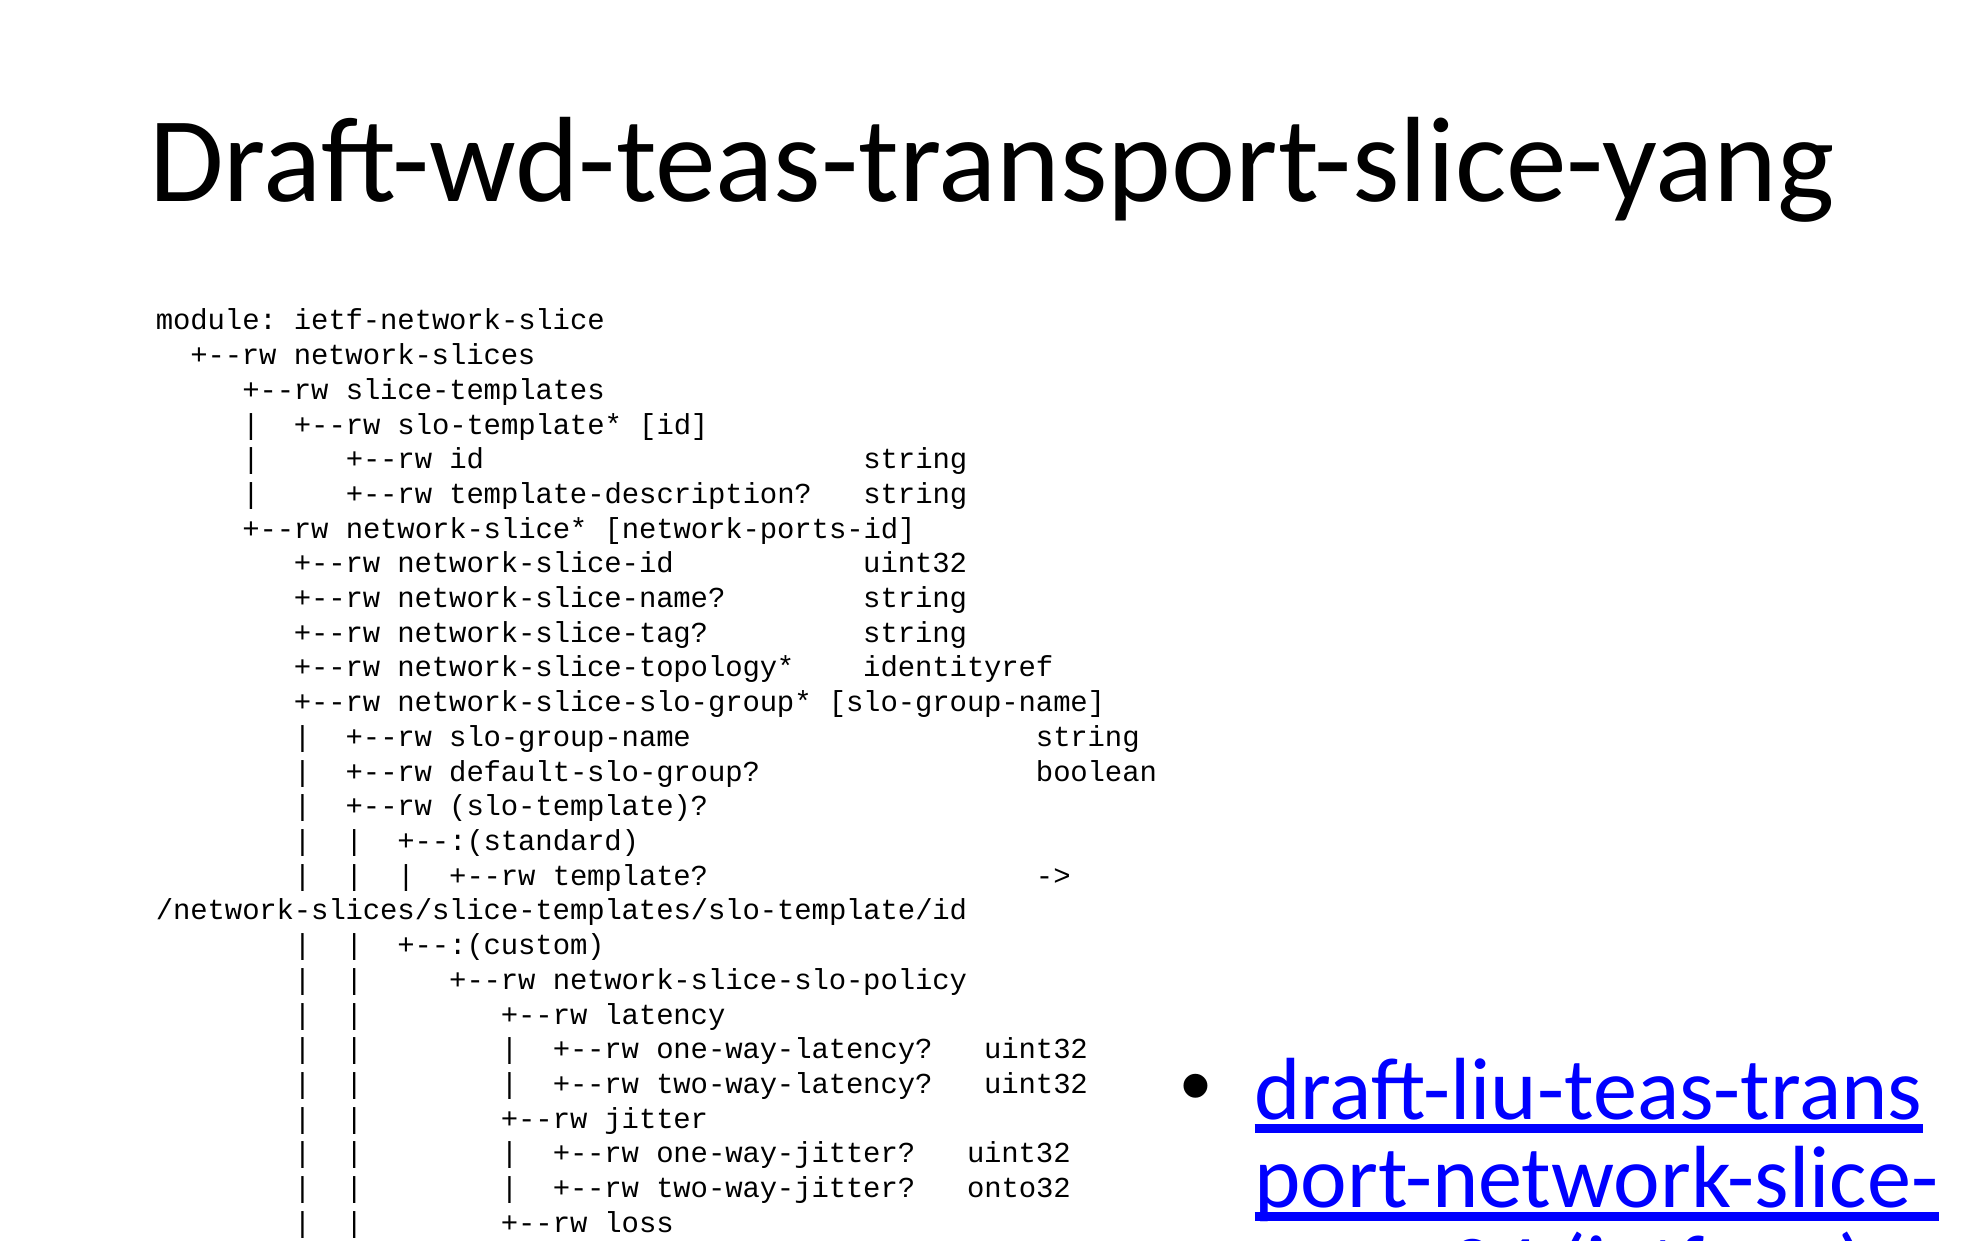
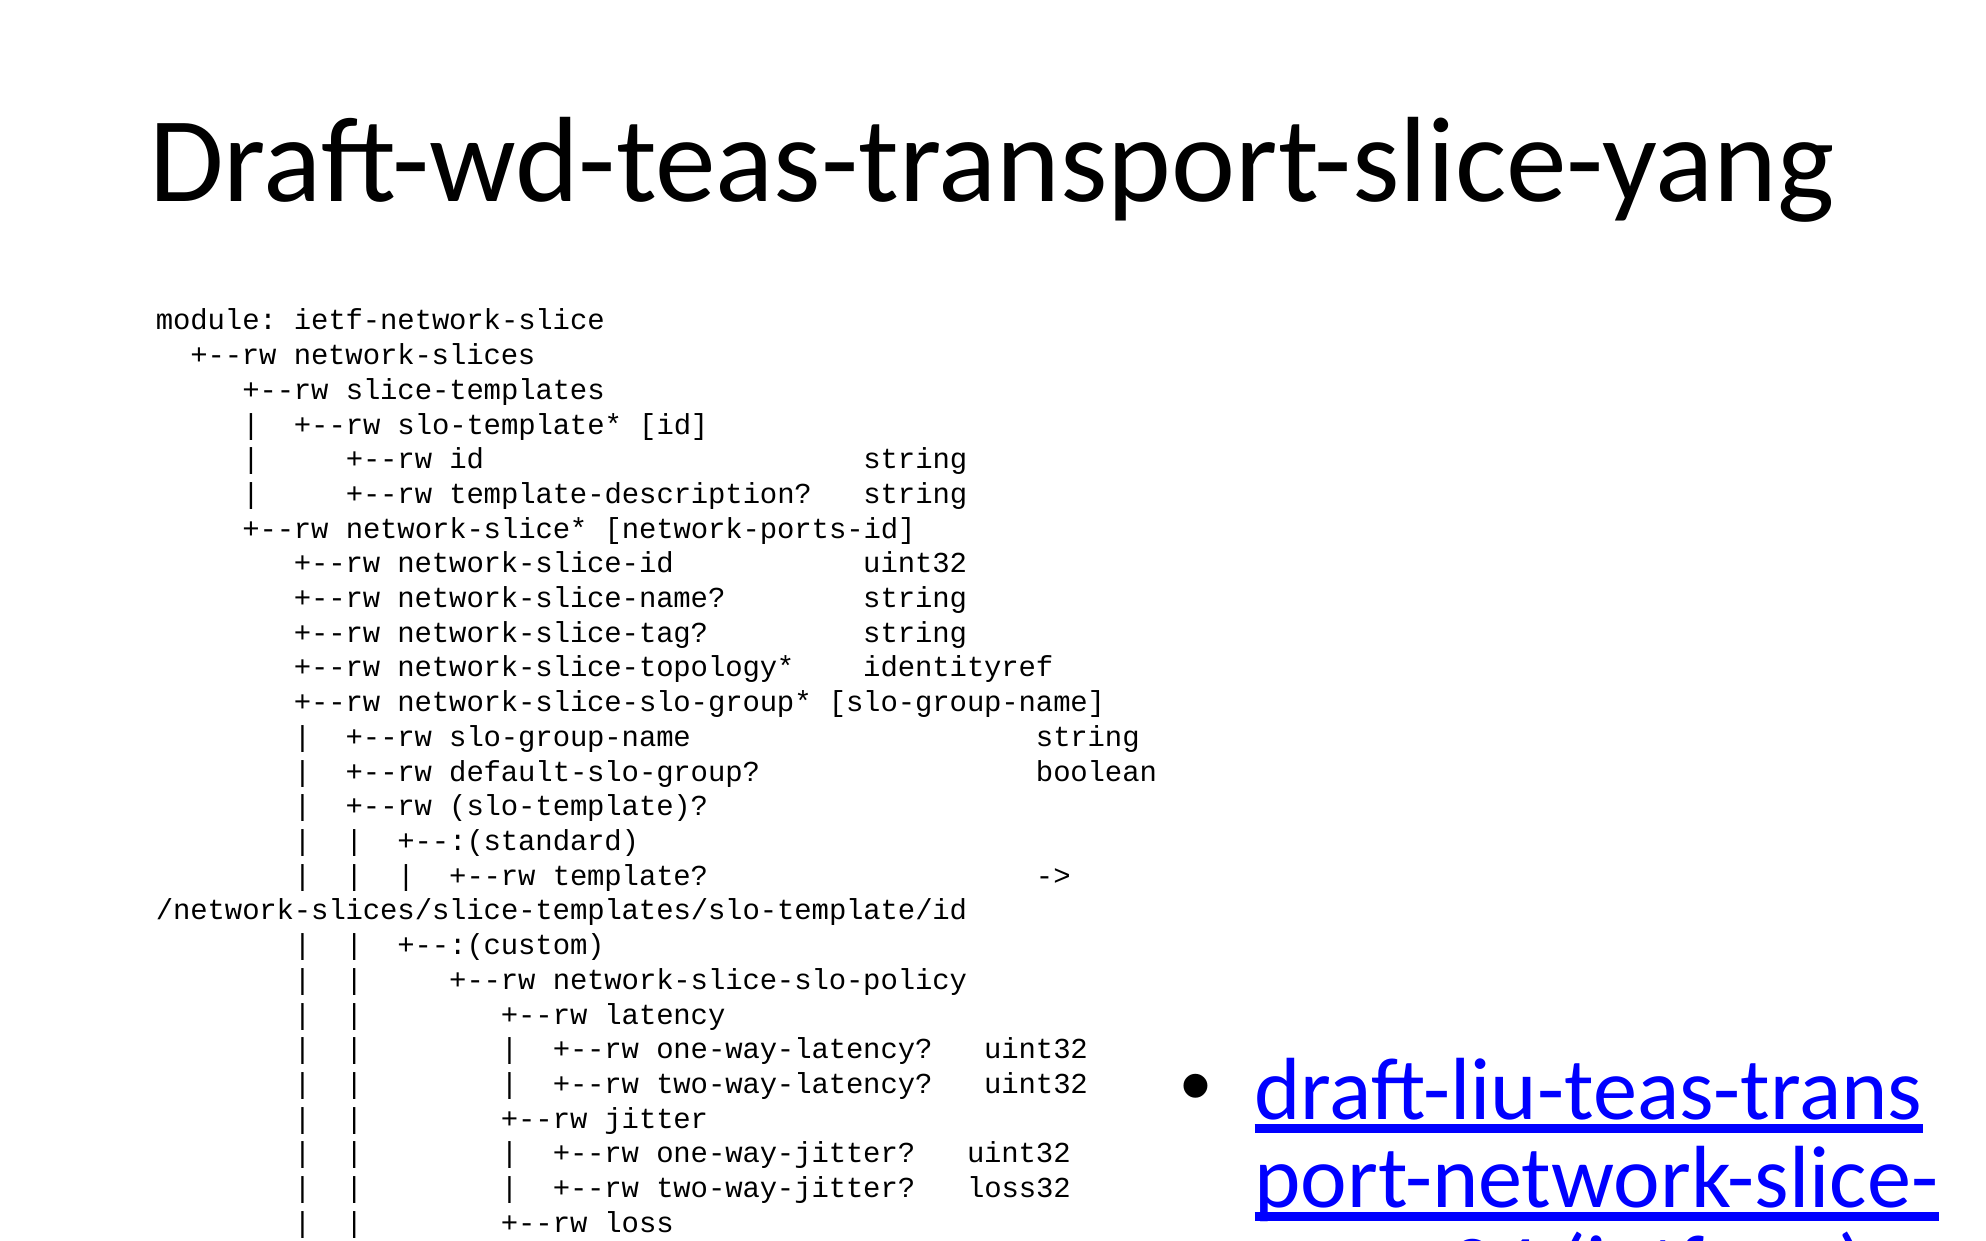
onto32: onto32 -> loss32
